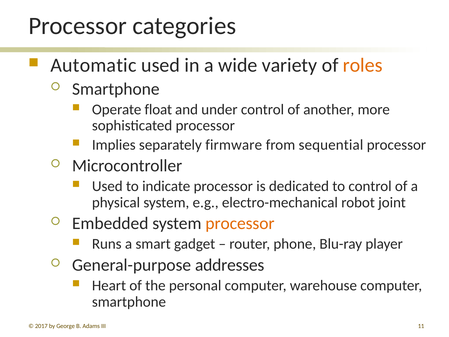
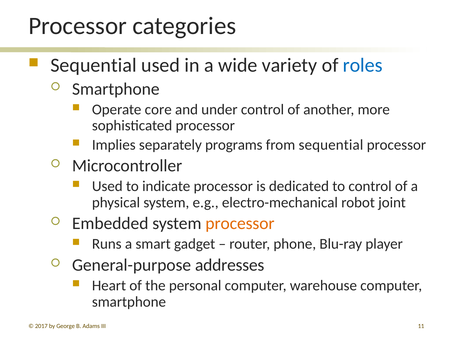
Automatic at (93, 65): Automatic -> Sequential
roles colour: orange -> blue
float: float -> core
firmware: firmware -> programs
